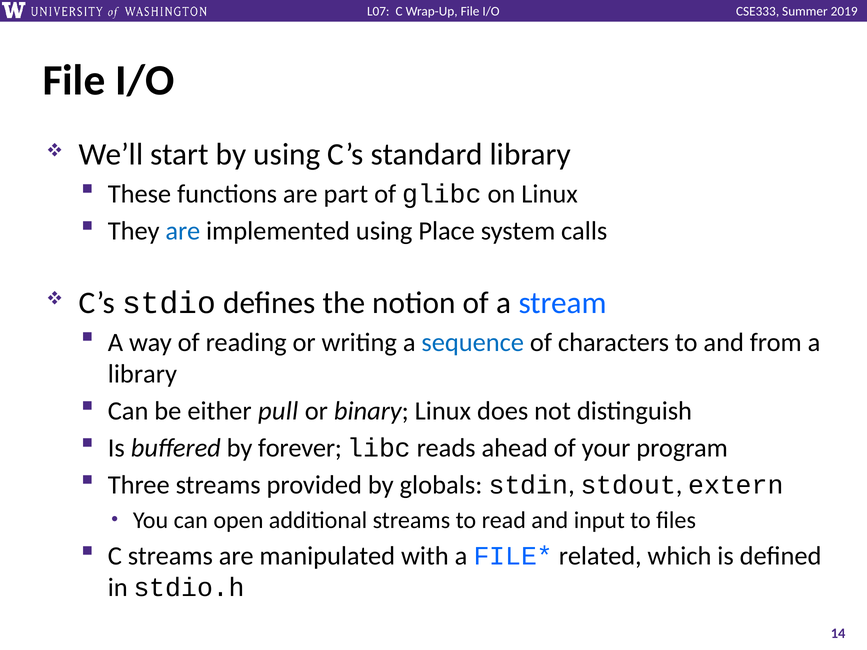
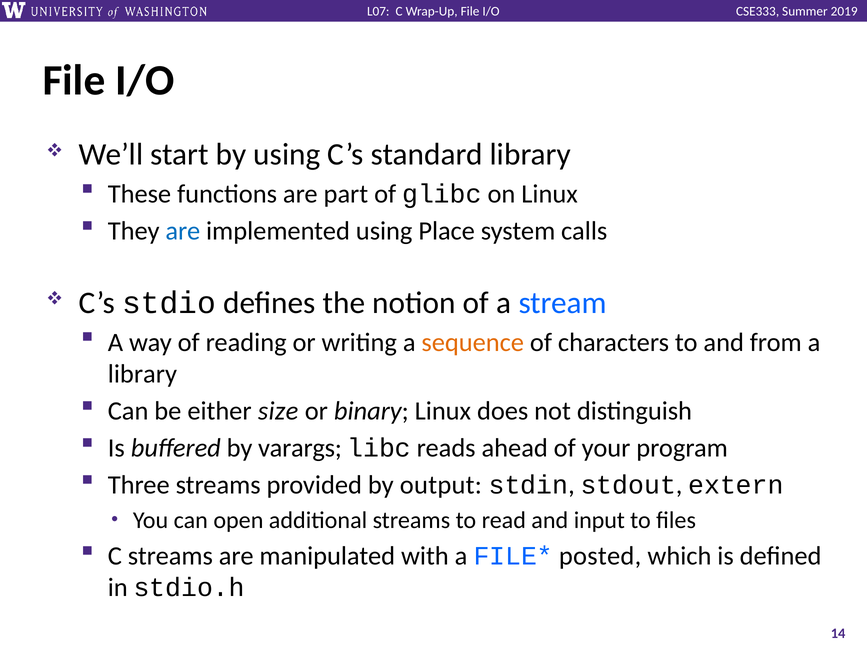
sequence colour: blue -> orange
pull: pull -> size
forever: forever -> varargs
globals: globals -> output
related: related -> posted
